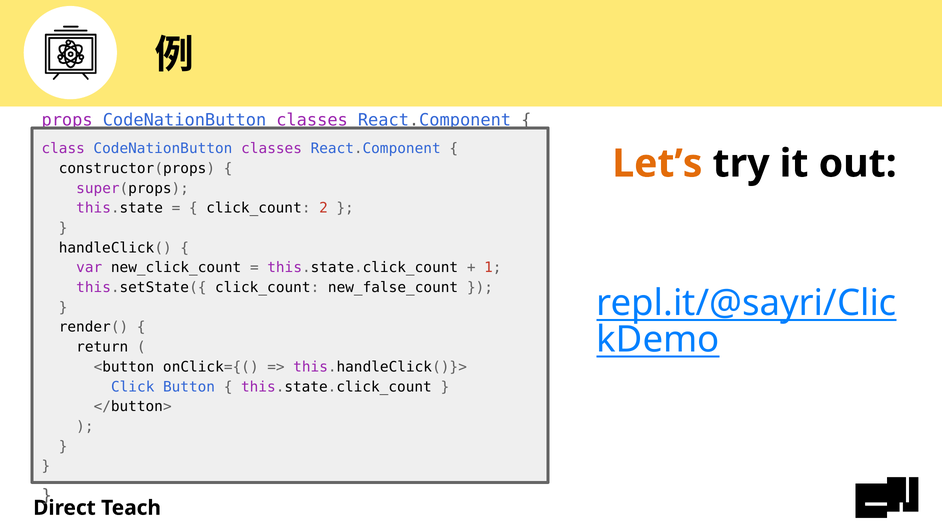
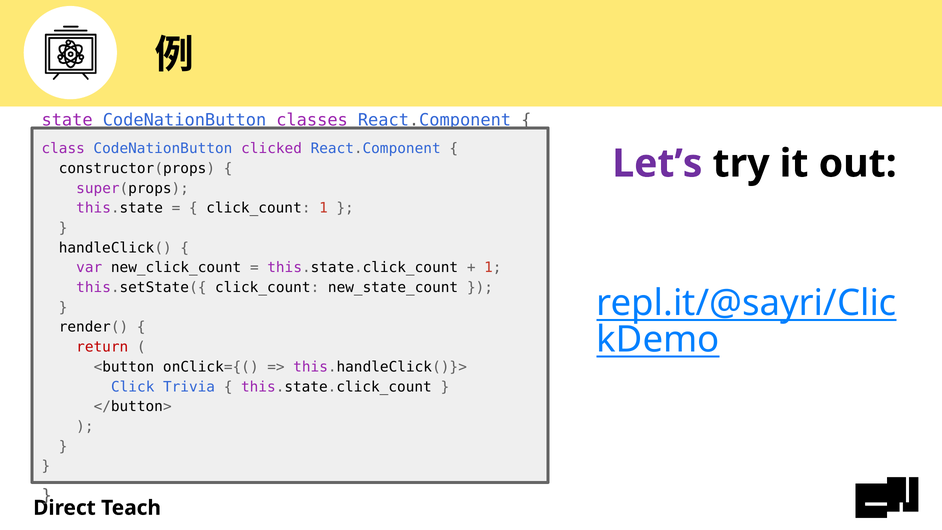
props: props -> state
classes at (272, 149): classes -> clicked
Let’s colour: orange -> purple
click_count 2: 2 -> 1
new_false_count: new_false_count -> new_state_count
return at (102, 347) colour: black -> red
Button: Button -> Trivia
